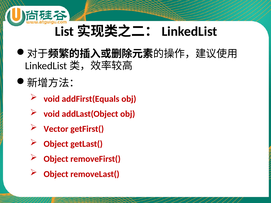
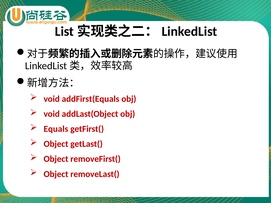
Vector: Vector -> Equals
